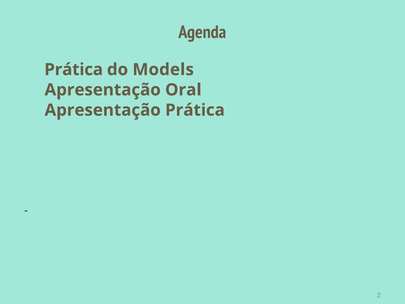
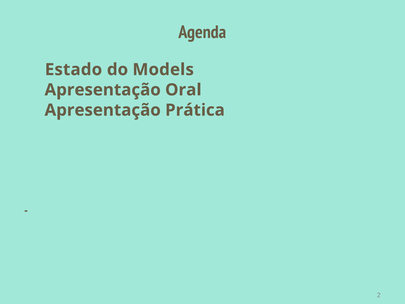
Prática at (74, 70): Prática -> Estado
